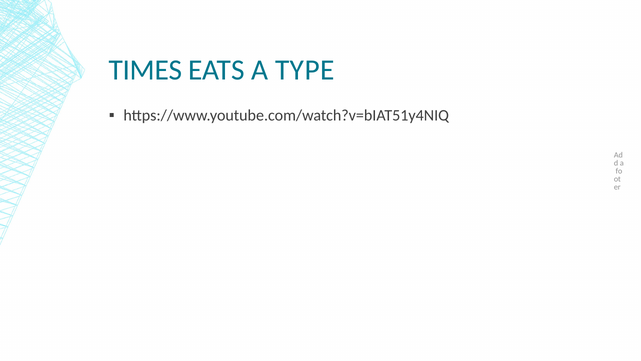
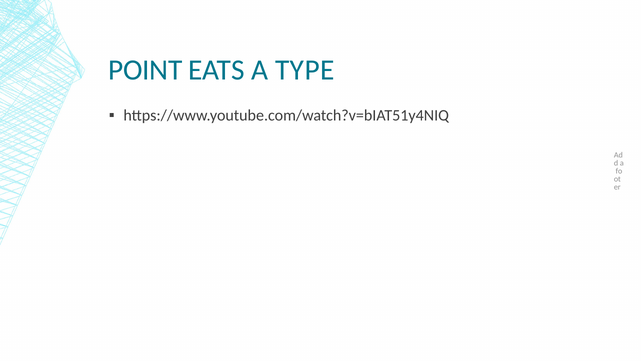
TIMES: TIMES -> POINT
